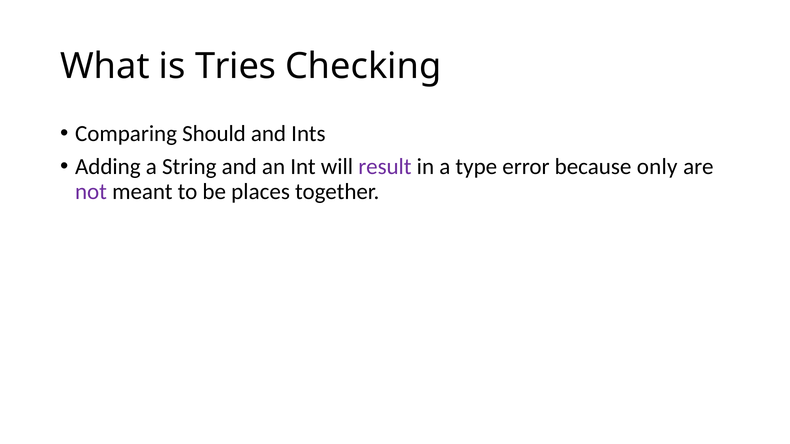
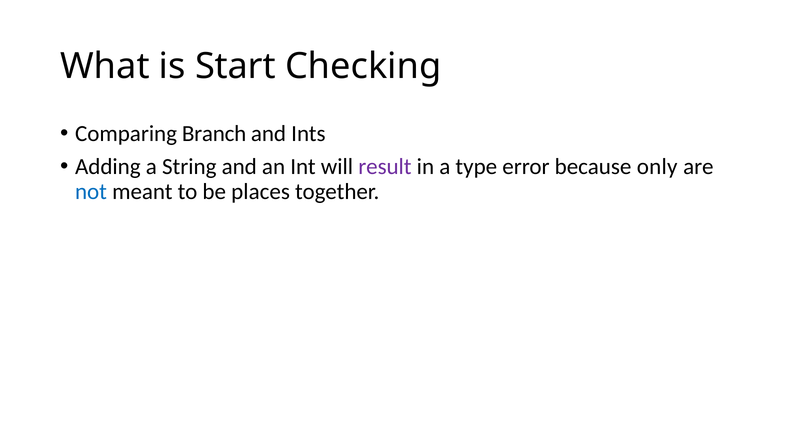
Tries: Tries -> Start
Should: Should -> Branch
not colour: purple -> blue
